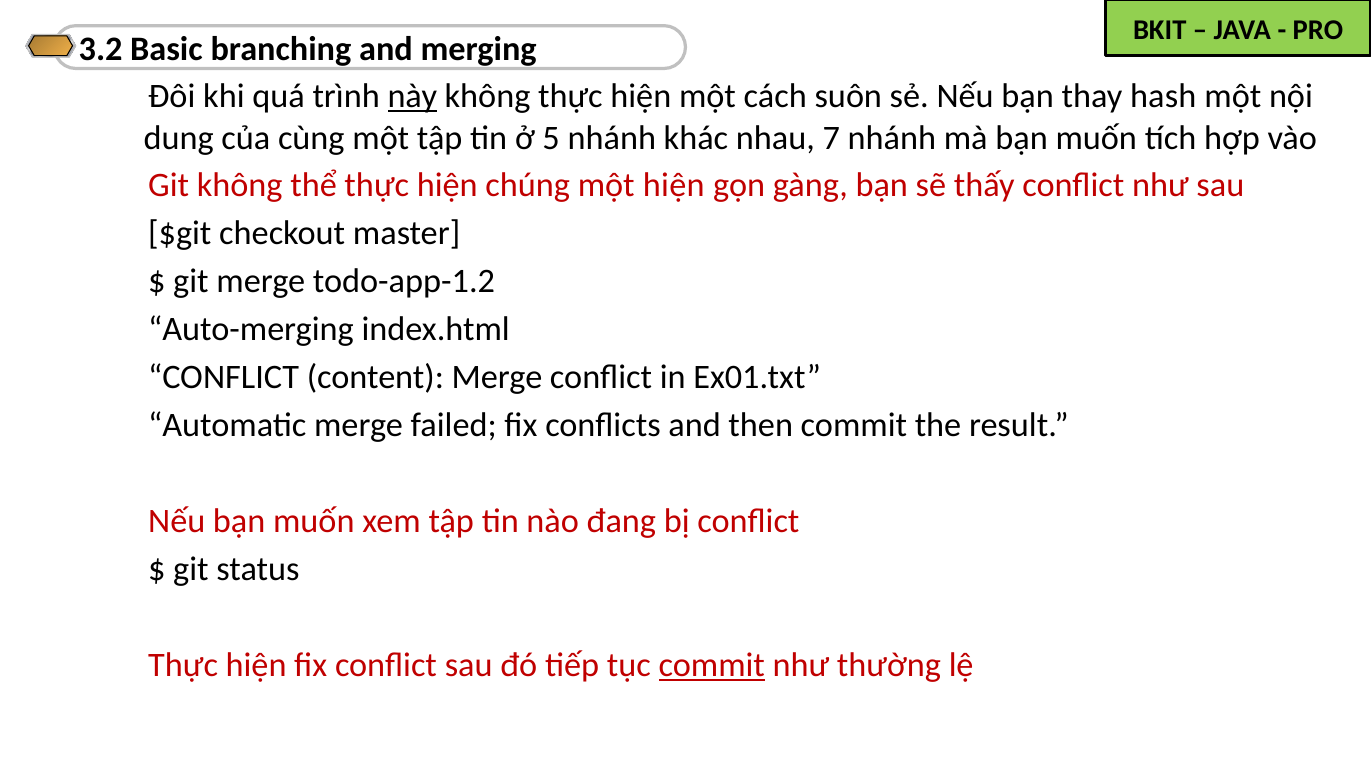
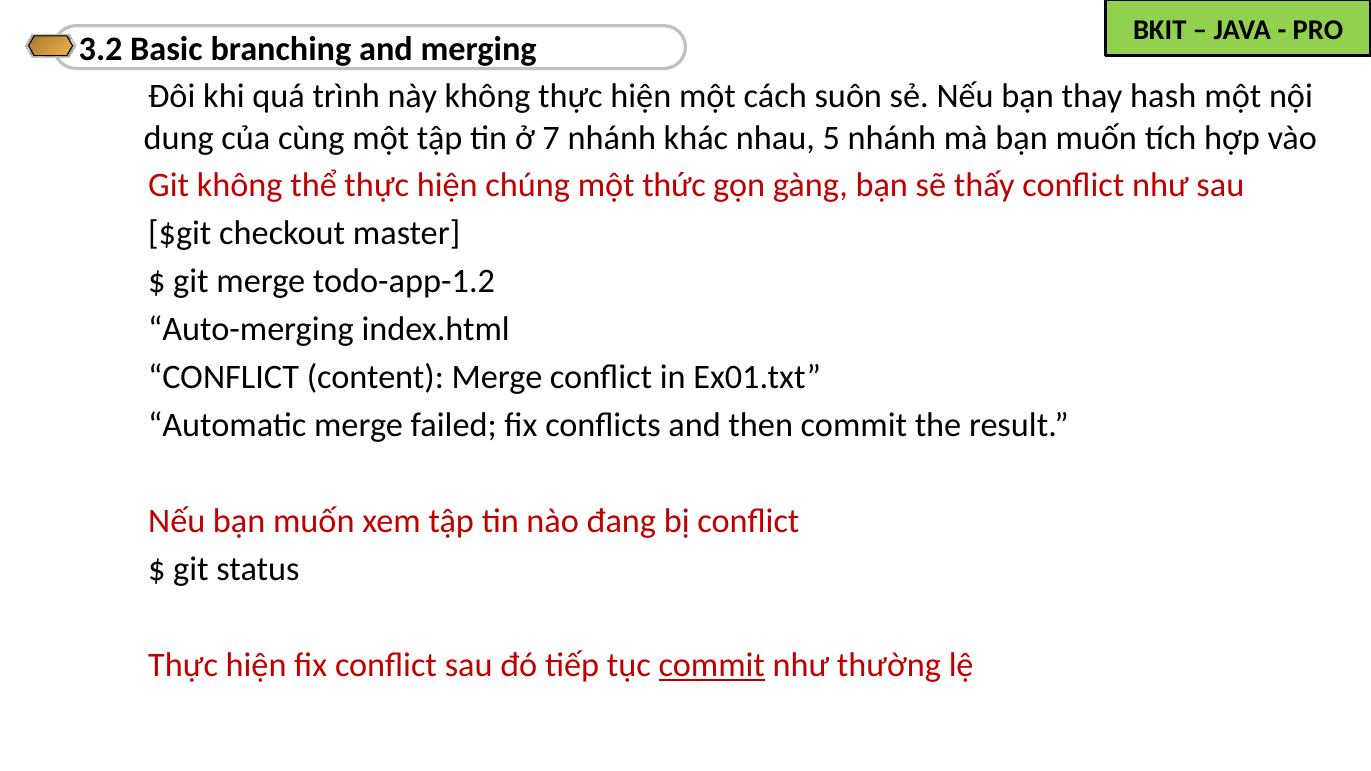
này underline: present -> none
5: 5 -> 7
7: 7 -> 5
một hiện: hiện -> thức
